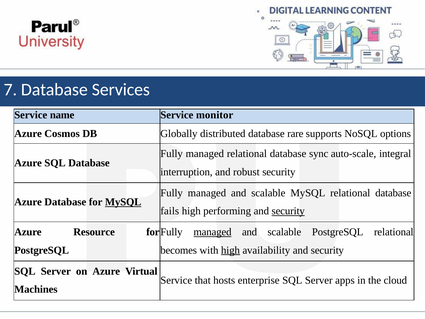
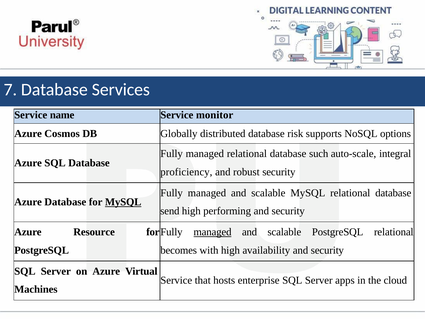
rare: rare -> risk
sync: sync -> such
interruption: interruption -> proficiency
fails: fails -> send
security at (288, 211) underline: present -> none
high at (230, 250) underline: present -> none
